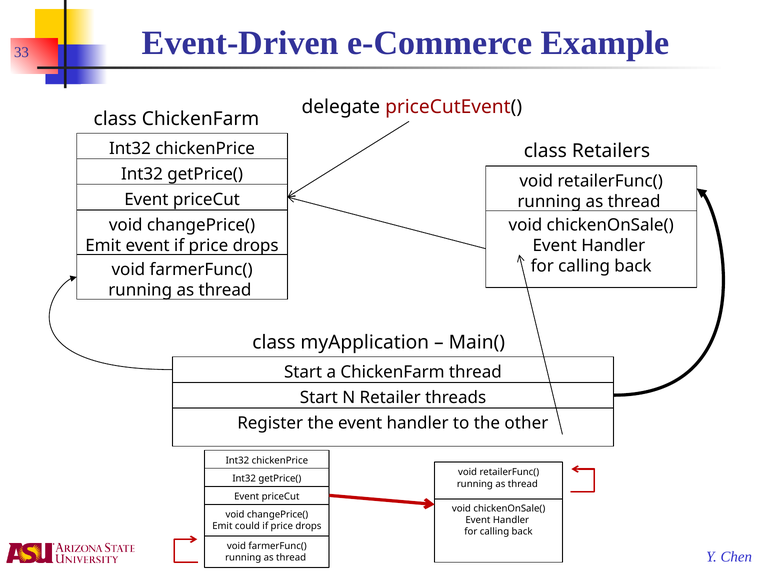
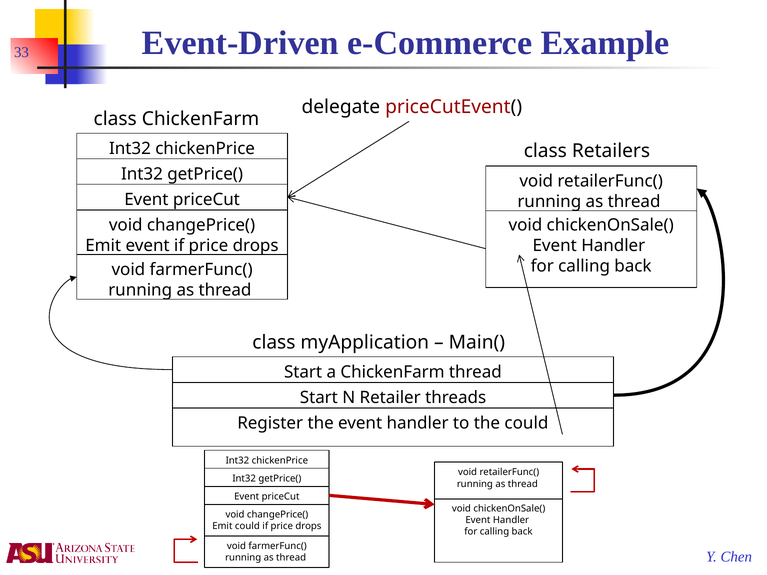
the other: other -> could
